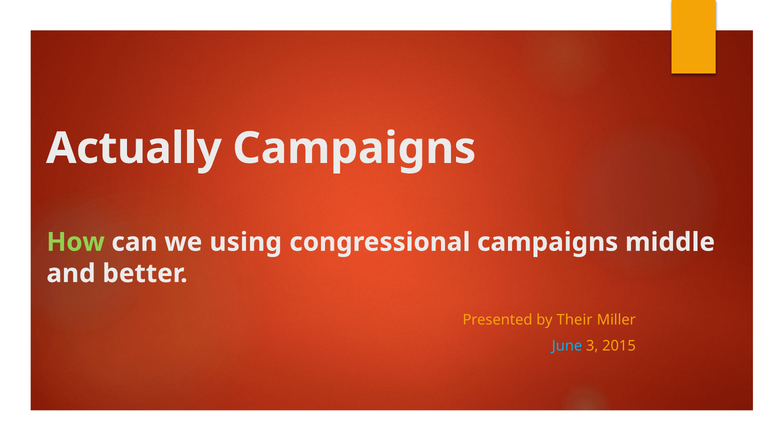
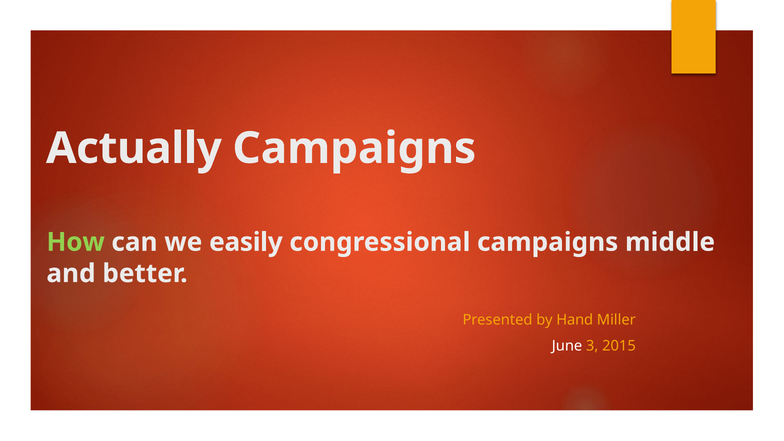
using: using -> easily
Their: Their -> Hand
June colour: light blue -> white
